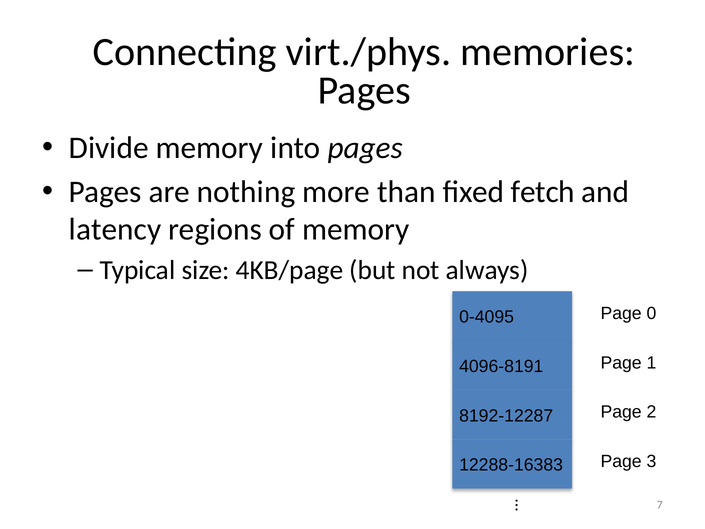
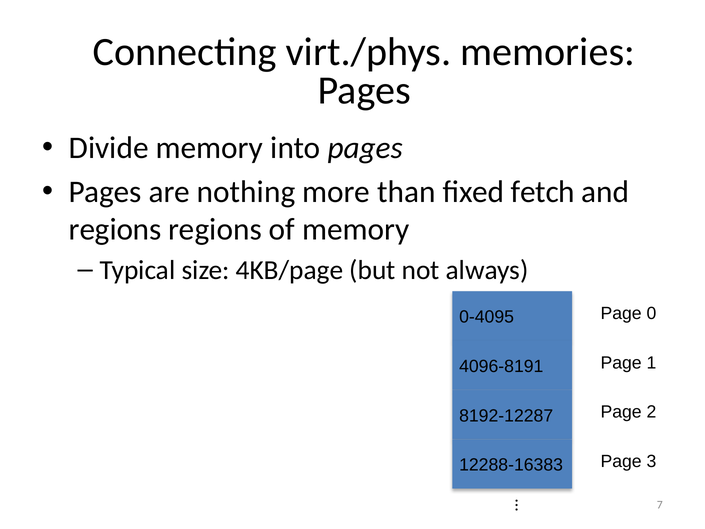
latency at (115, 229): latency -> regions
